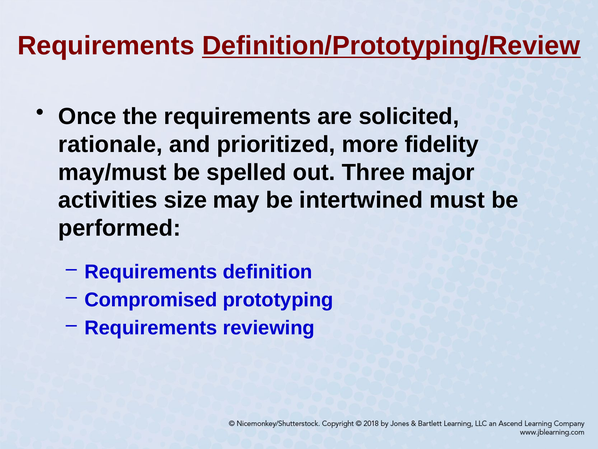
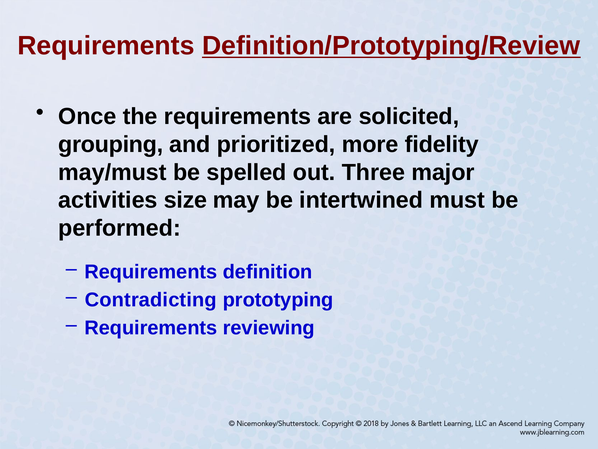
rationale: rationale -> grouping
Compromised: Compromised -> Contradicting
